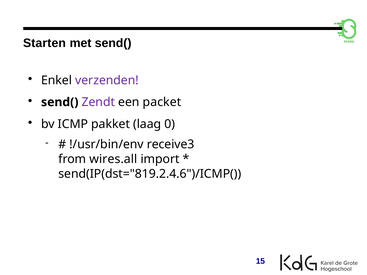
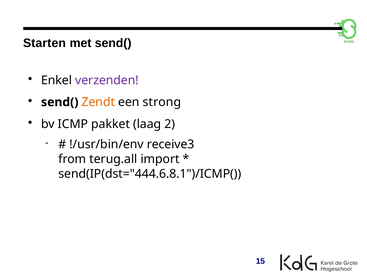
Zendt colour: purple -> orange
packet: packet -> strong
0: 0 -> 2
wires.all: wires.all -> terug.all
send(IP(dst="819.2.4.6")/ICMP(: send(IP(dst="819.2.4.6")/ICMP( -> send(IP(dst="444.6.8.1")/ICMP(
